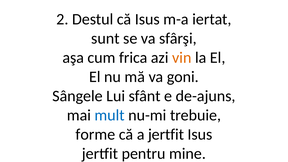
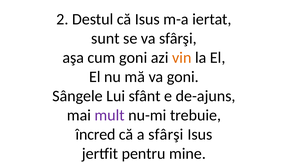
cum frica: frica -> goni
mult colour: blue -> purple
forme: forme -> încred
a jertfit: jertfit -> sfârşi
